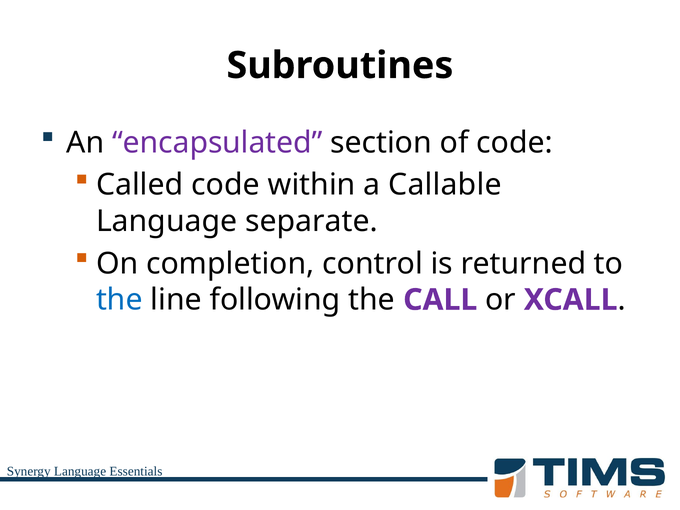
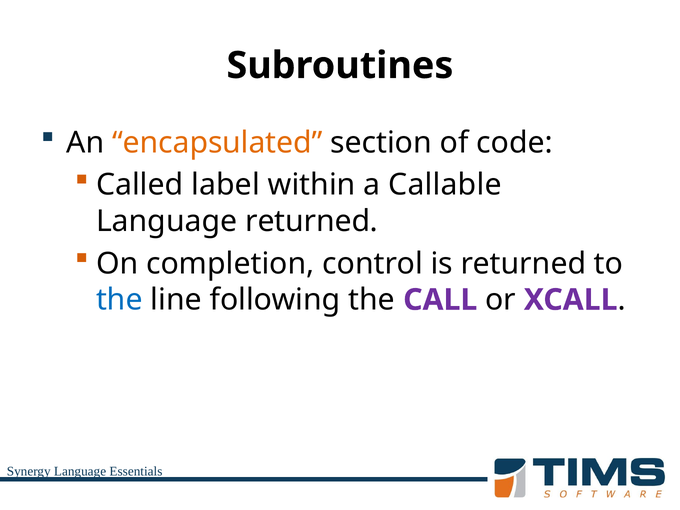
encapsulated colour: purple -> orange
Called code: code -> label
Language separate: separate -> returned
